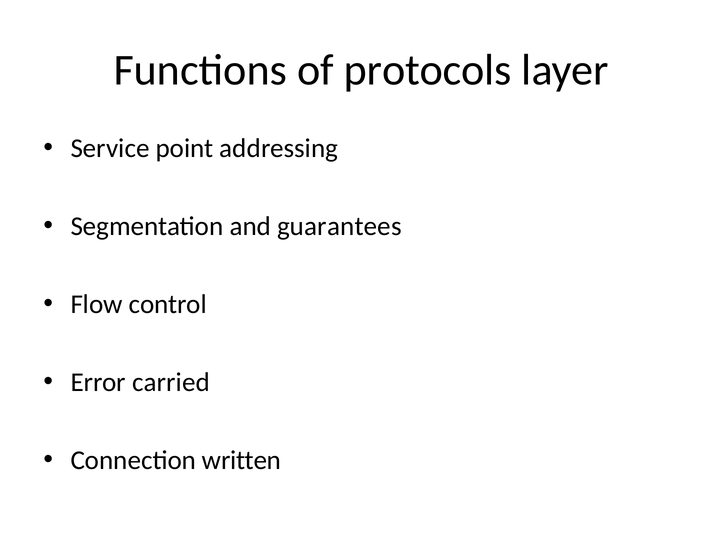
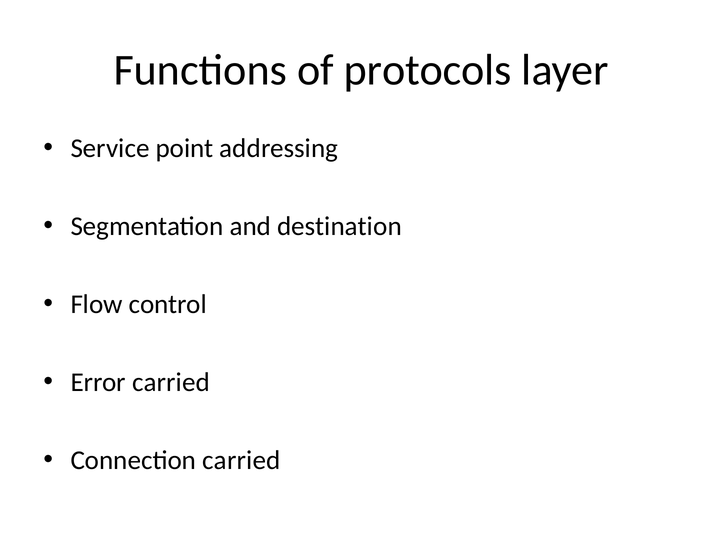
guarantees: guarantees -> destination
Connection written: written -> carried
